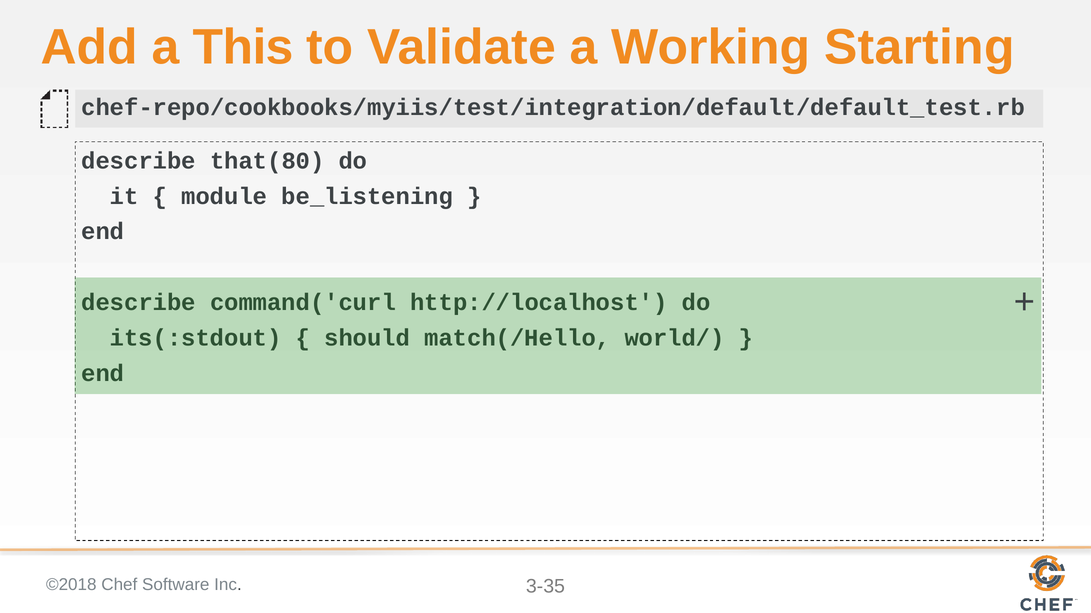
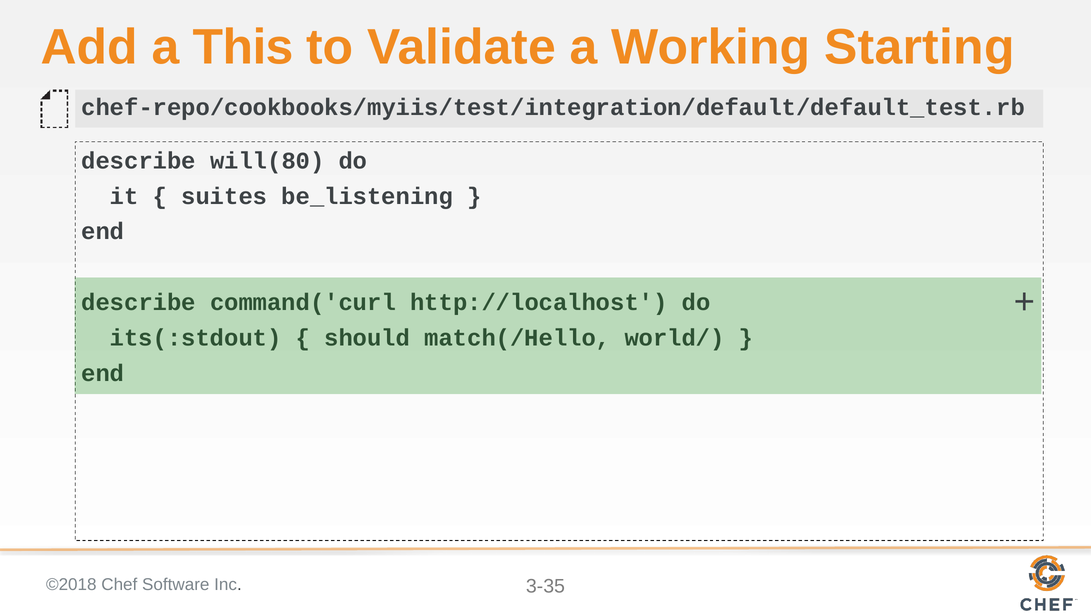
that(80: that(80 -> will(80
module: module -> suites
